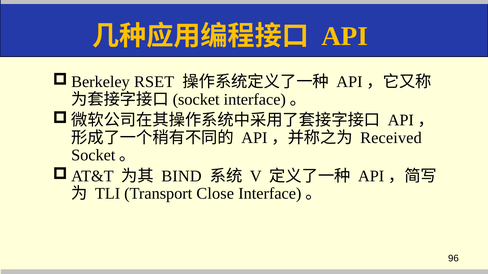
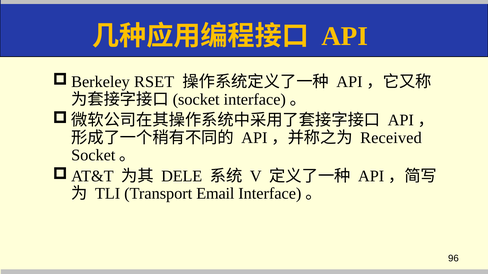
BIND: BIND -> DELE
Close: Close -> Email
